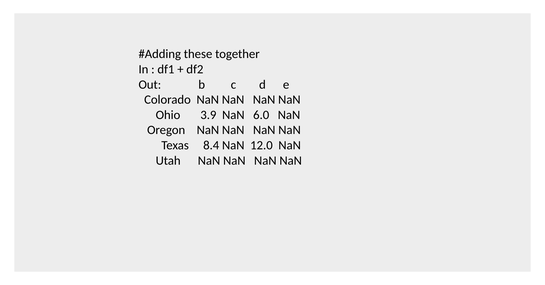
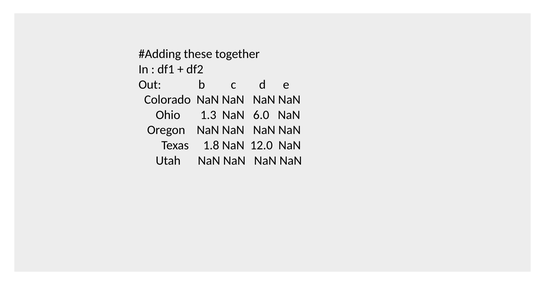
3.9: 3.9 -> 1.3
8.4: 8.4 -> 1.8
